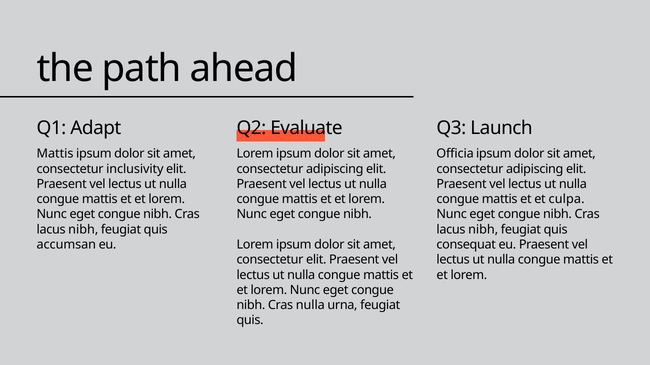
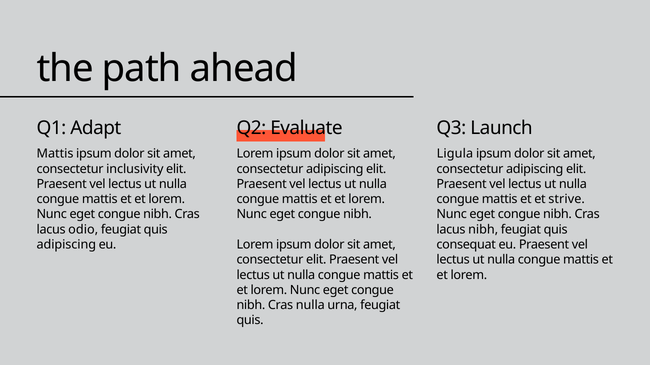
Officia: Officia -> Ligula
culpa: culpa -> strive
nibh at (83, 230): nibh -> odio
accumsan at (66, 245): accumsan -> adipiscing
